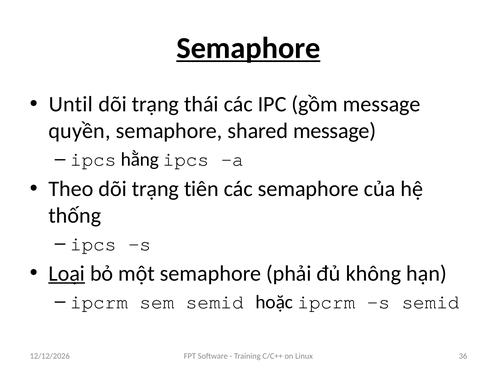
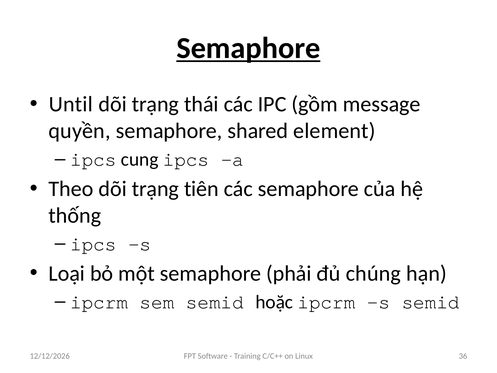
shared message: message -> element
hằng: hằng -> cung
Loại underline: present -> none
không: không -> chúng
